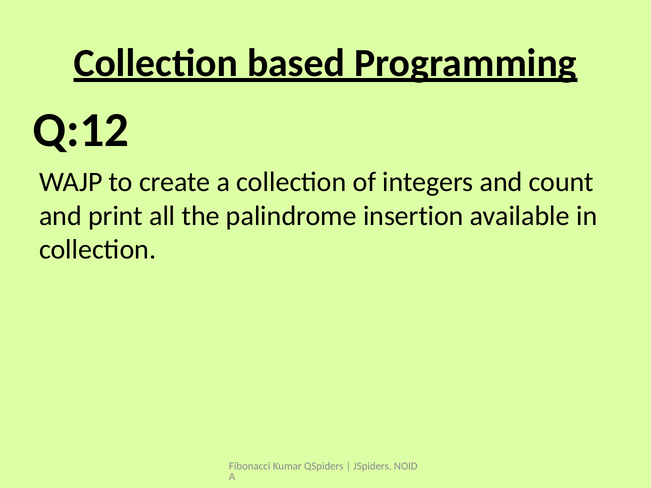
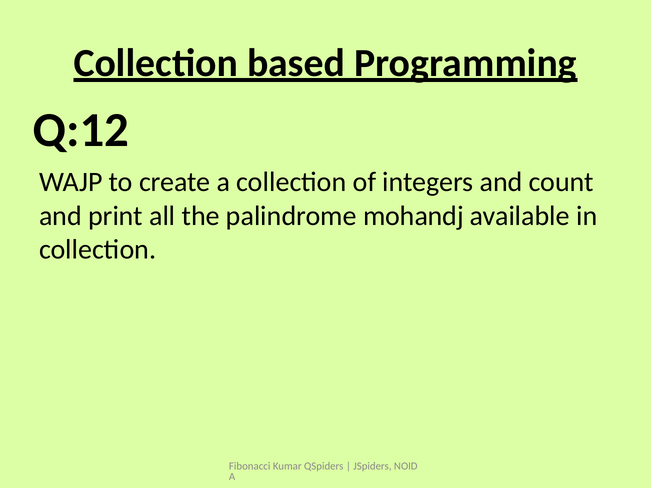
insertion: insertion -> mohandj
